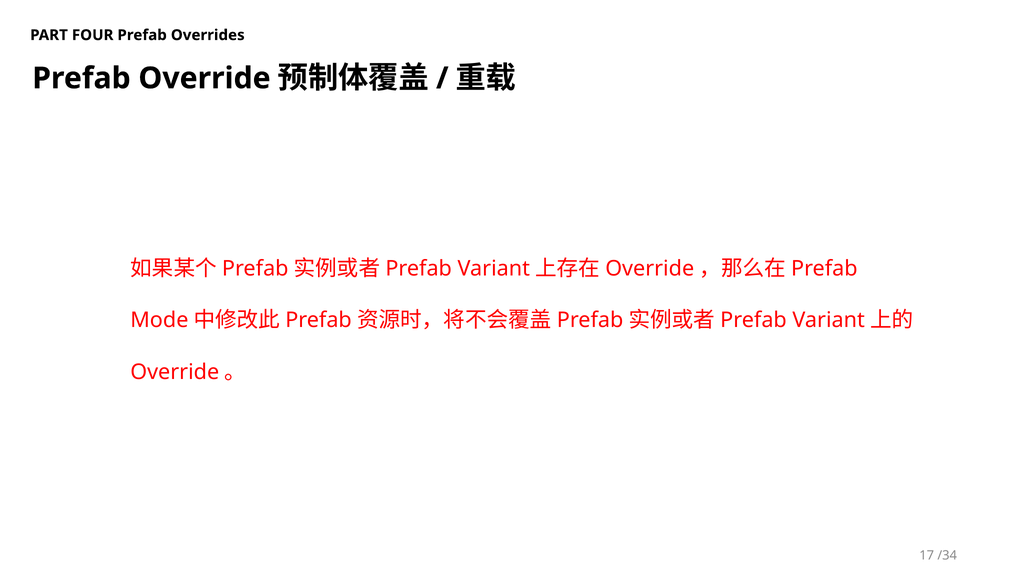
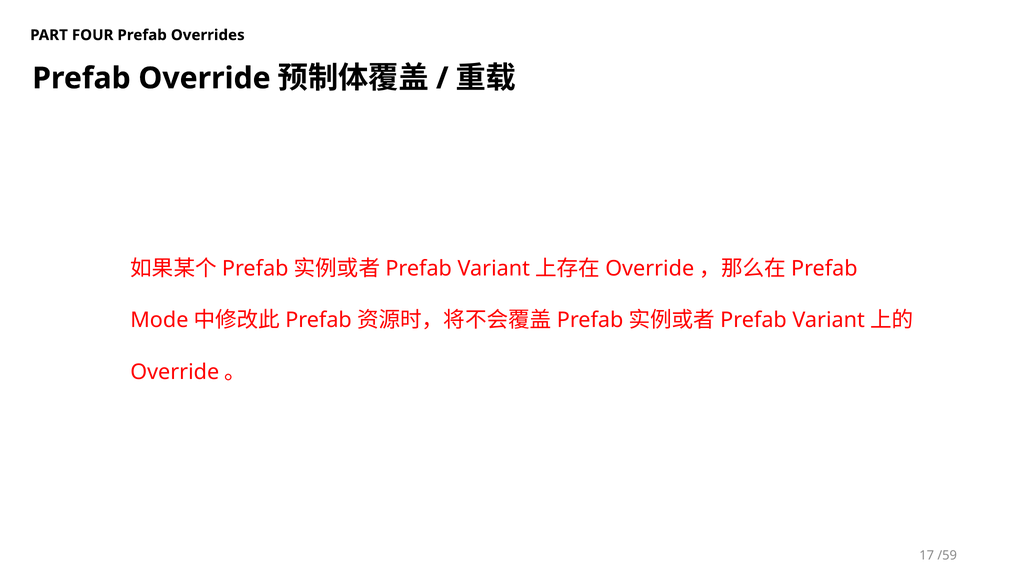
/34: /34 -> /59
